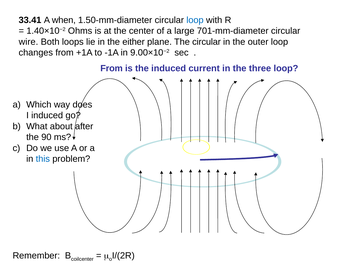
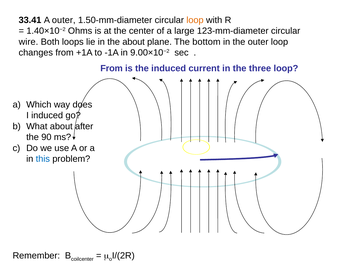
A when: when -> outer
loop at (195, 20) colour: blue -> orange
701-mm-diameter: 701-mm-diameter -> 123-mm-diameter
the either: either -> about
The circular: circular -> bottom
